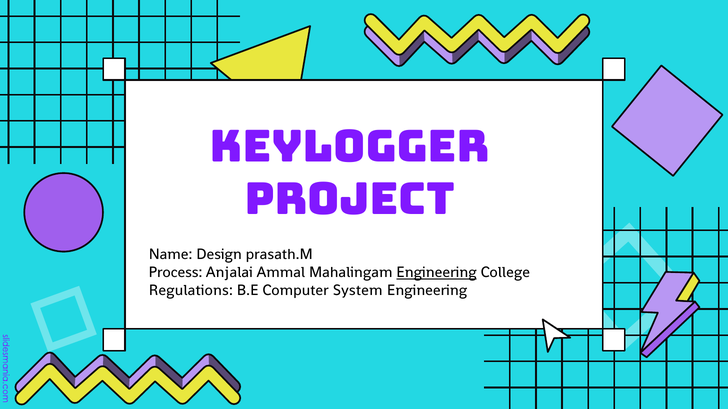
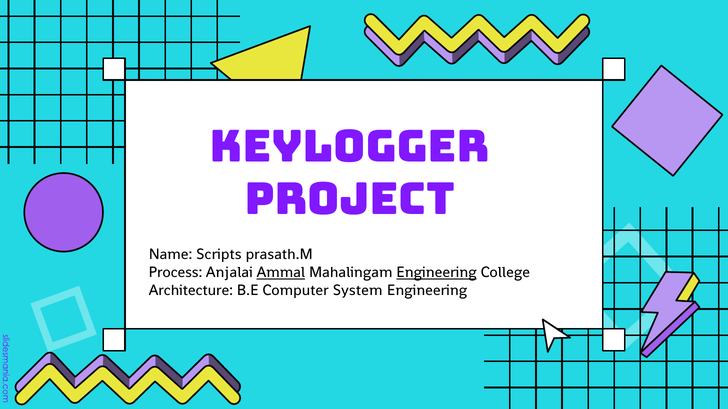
Design: Design -> Scripts
Ammal underline: none -> present
Regulations: Regulations -> Architecture
